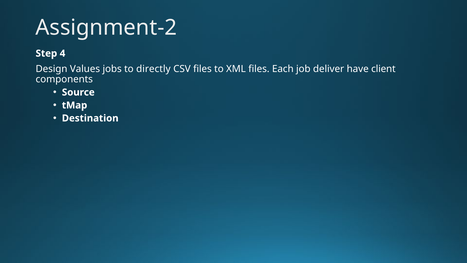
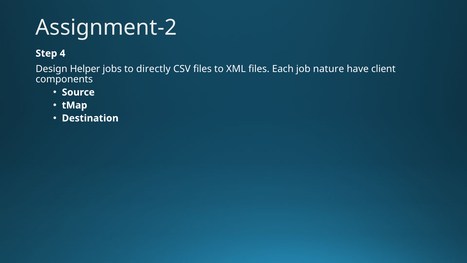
Values: Values -> Helper
deliver: deliver -> nature
